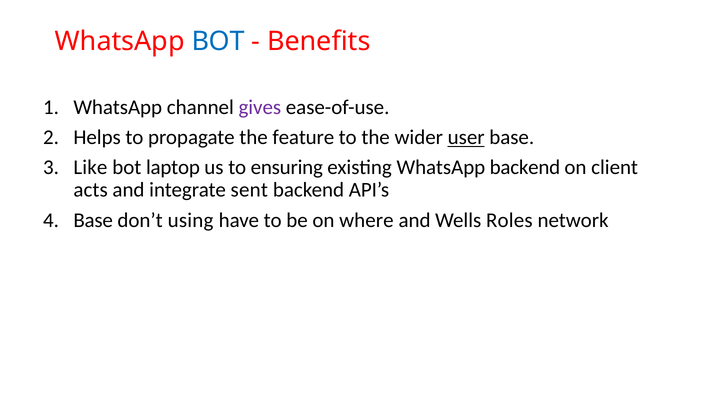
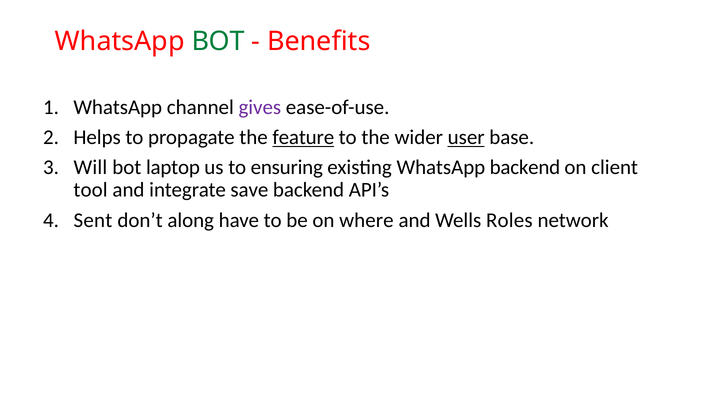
BOT at (218, 41) colour: blue -> green
feature underline: none -> present
Like: Like -> Will
acts: acts -> tool
sent: sent -> save
Base at (93, 220): Base -> Sent
using: using -> along
